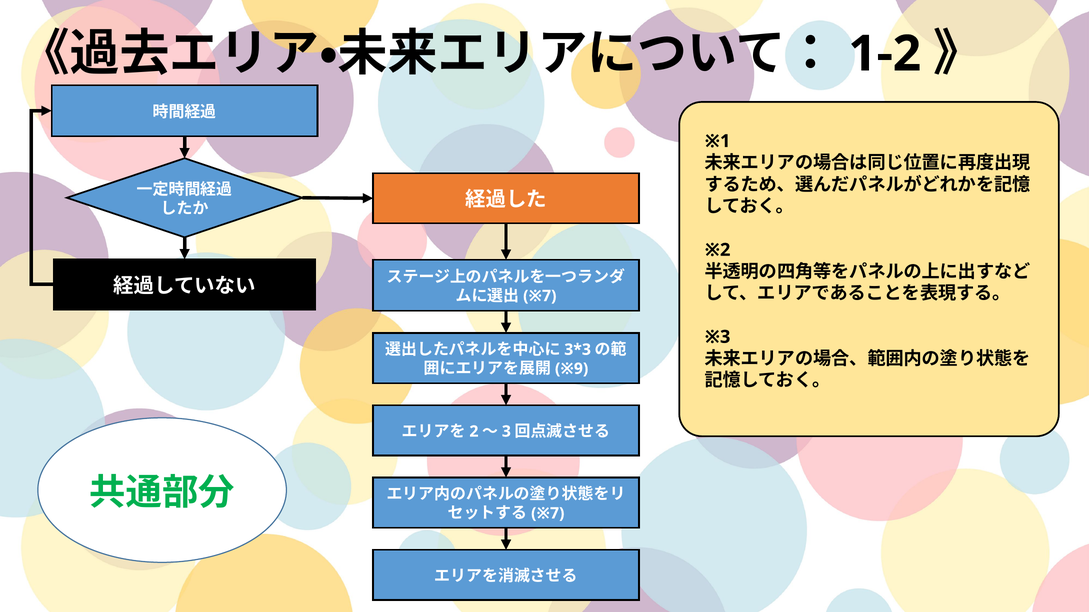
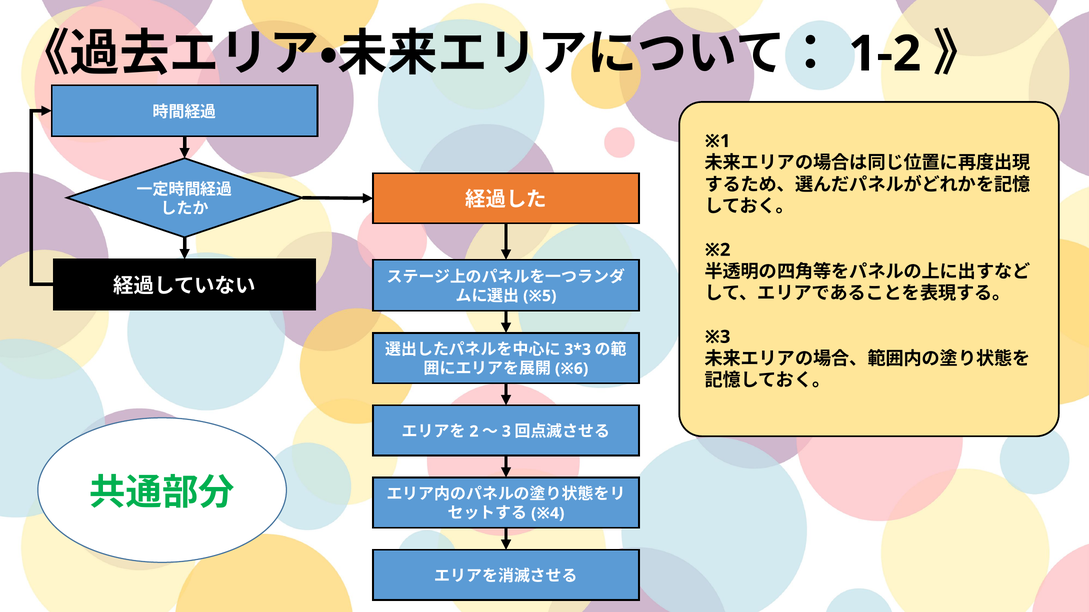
※7 at (540, 296): ※7 -> ※5
※9: ※9 -> ※6
※7 at (548, 514): ※7 -> ※4
